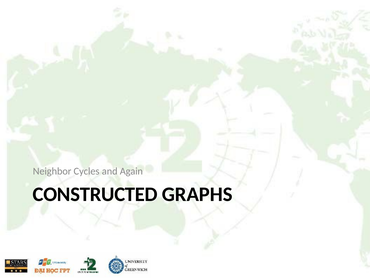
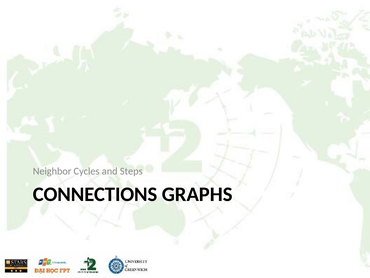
Again: Again -> Steps
CONSTRUCTED: CONSTRUCTED -> CONNECTIONS
